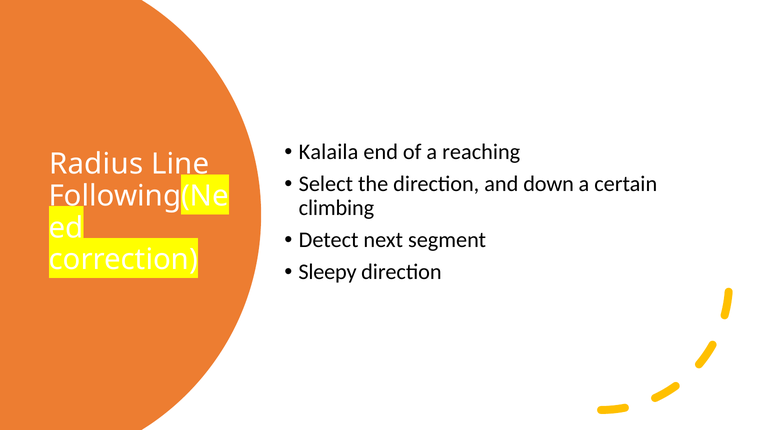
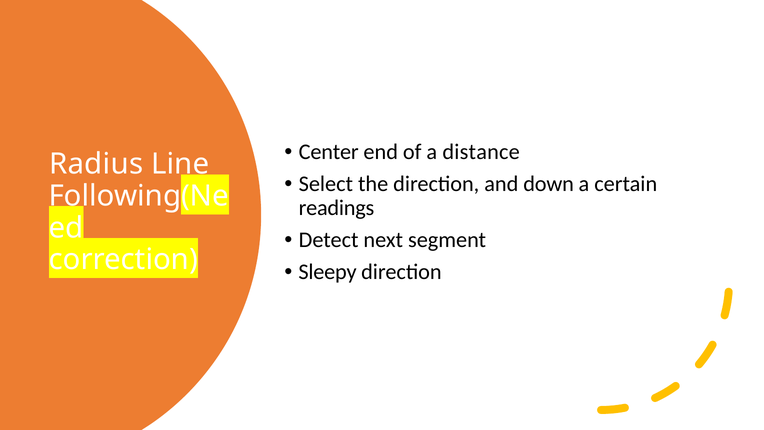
Kalaila: Kalaila -> Center
reaching: reaching -> distance
climbing: climbing -> readings
